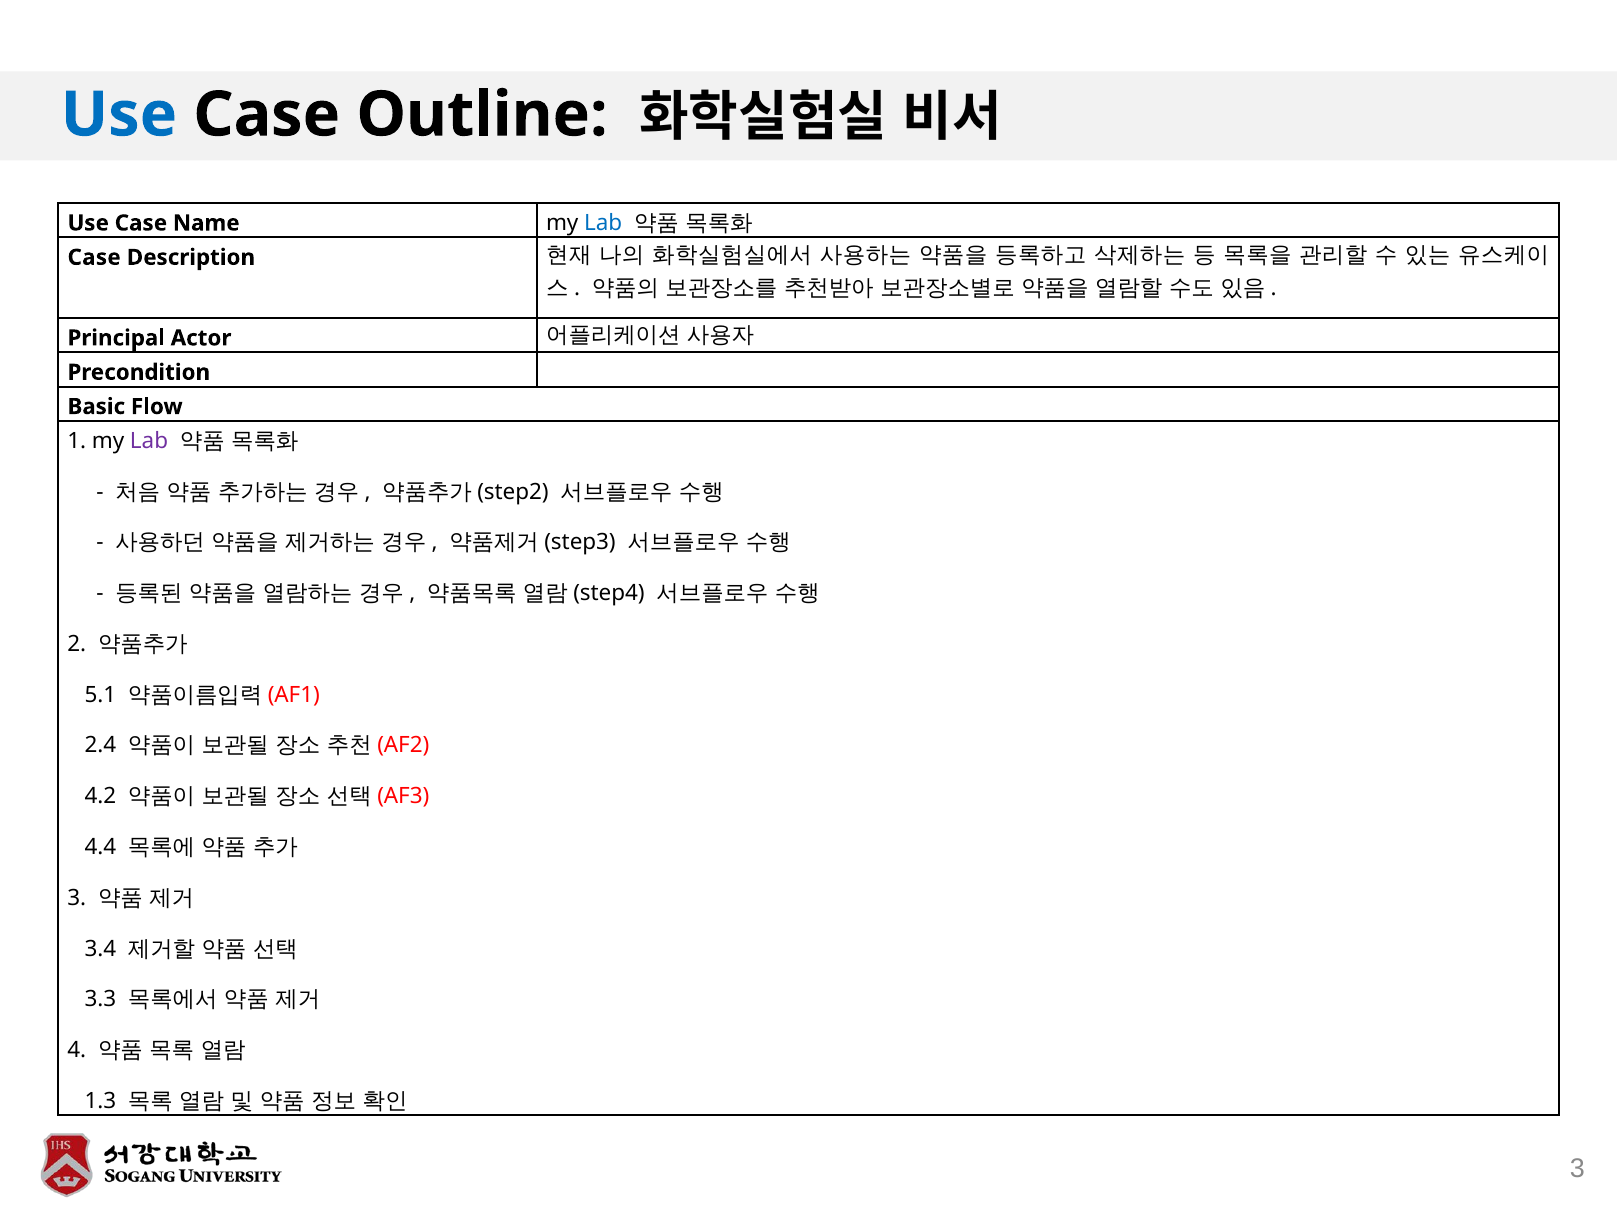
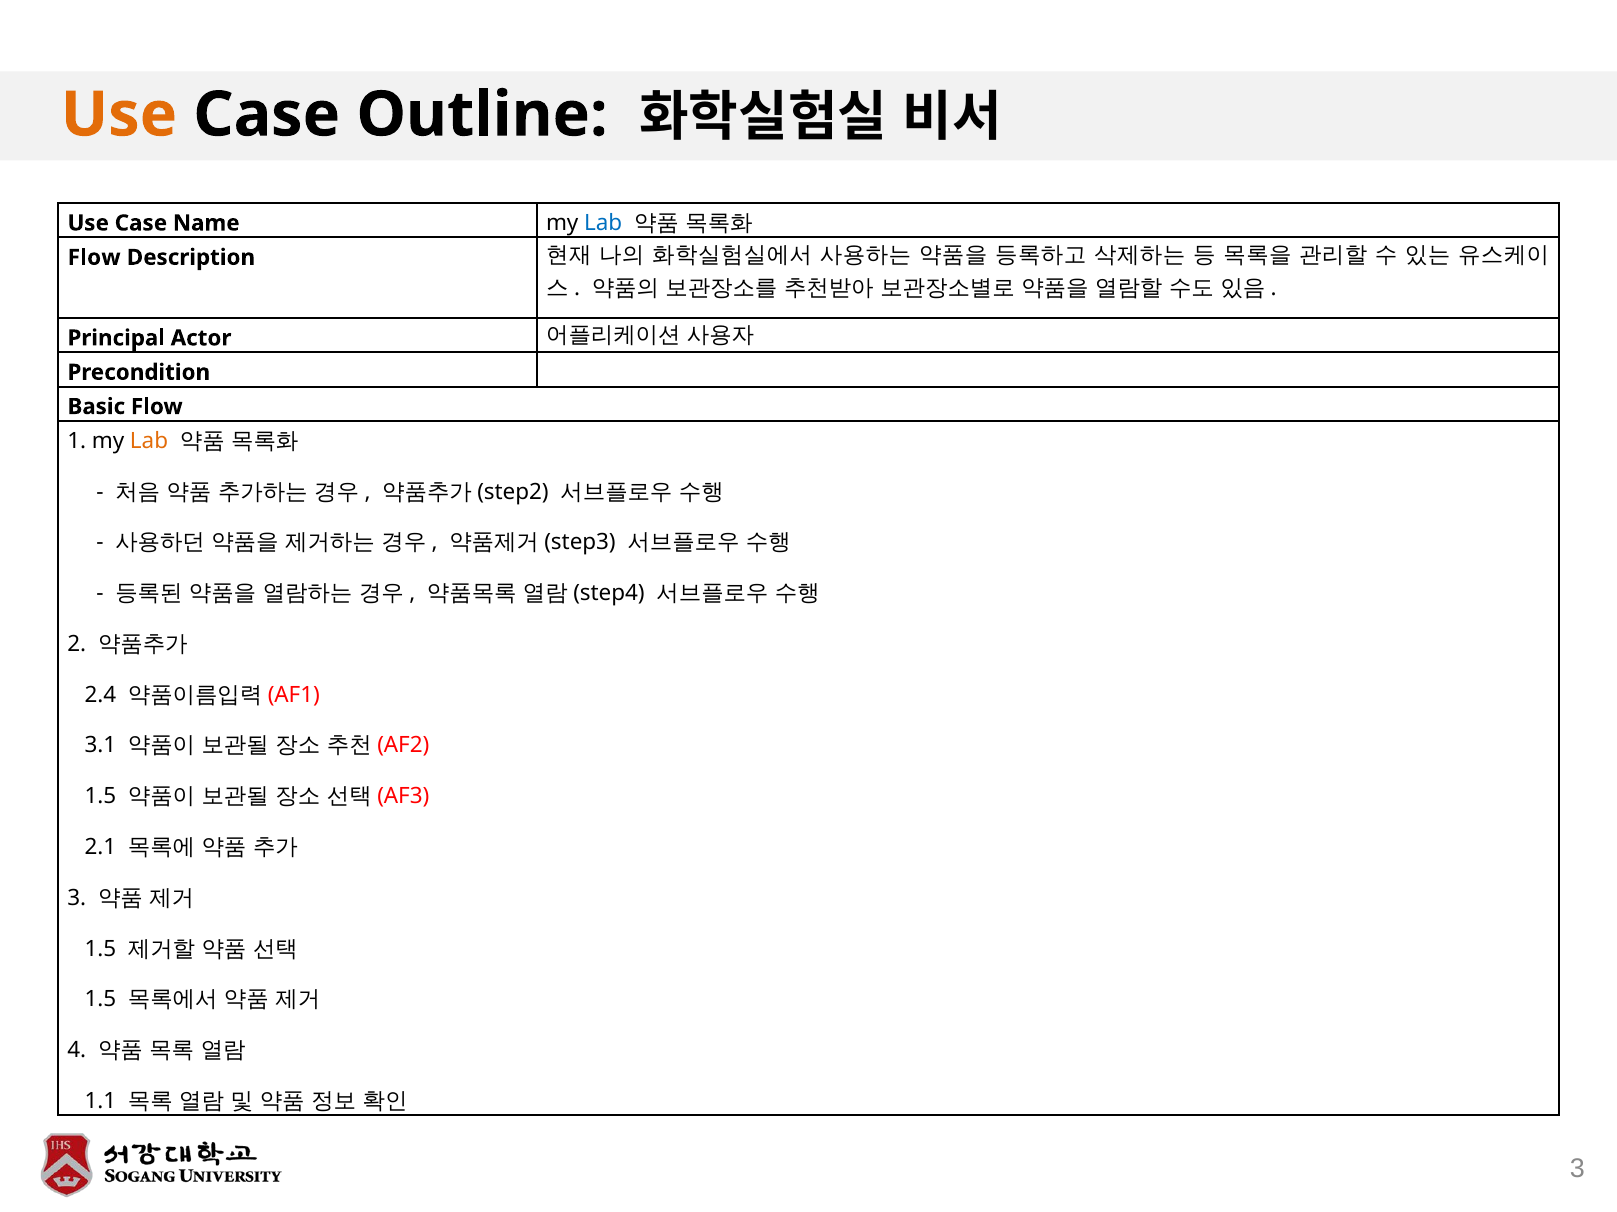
Use at (119, 115) colour: blue -> orange
Case at (94, 258): Case -> Flow
Lab at (149, 441) colour: purple -> orange
5.1: 5.1 -> 2.4
2.4: 2.4 -> 3.1
4.2 at (101, 797): 4.2 -> 1.5
4.4: 4.4 -> 2.1
3.4 at (101, 949): 3.4 -> 1.5
3.3 at (101, 1000): 3.3 -> 1.5
1.3: 1.3 -> 1.1
